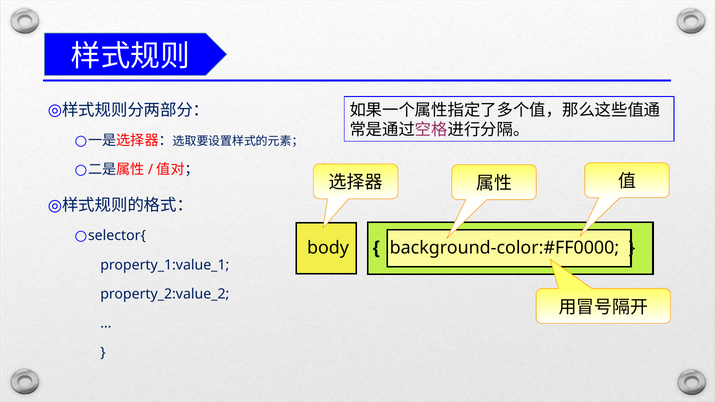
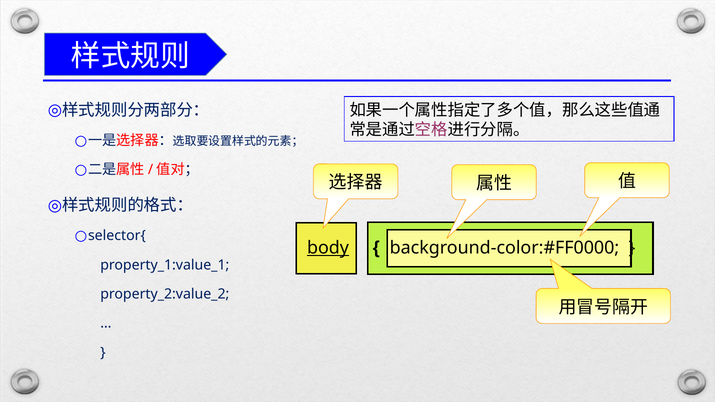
body underline: none -> present
